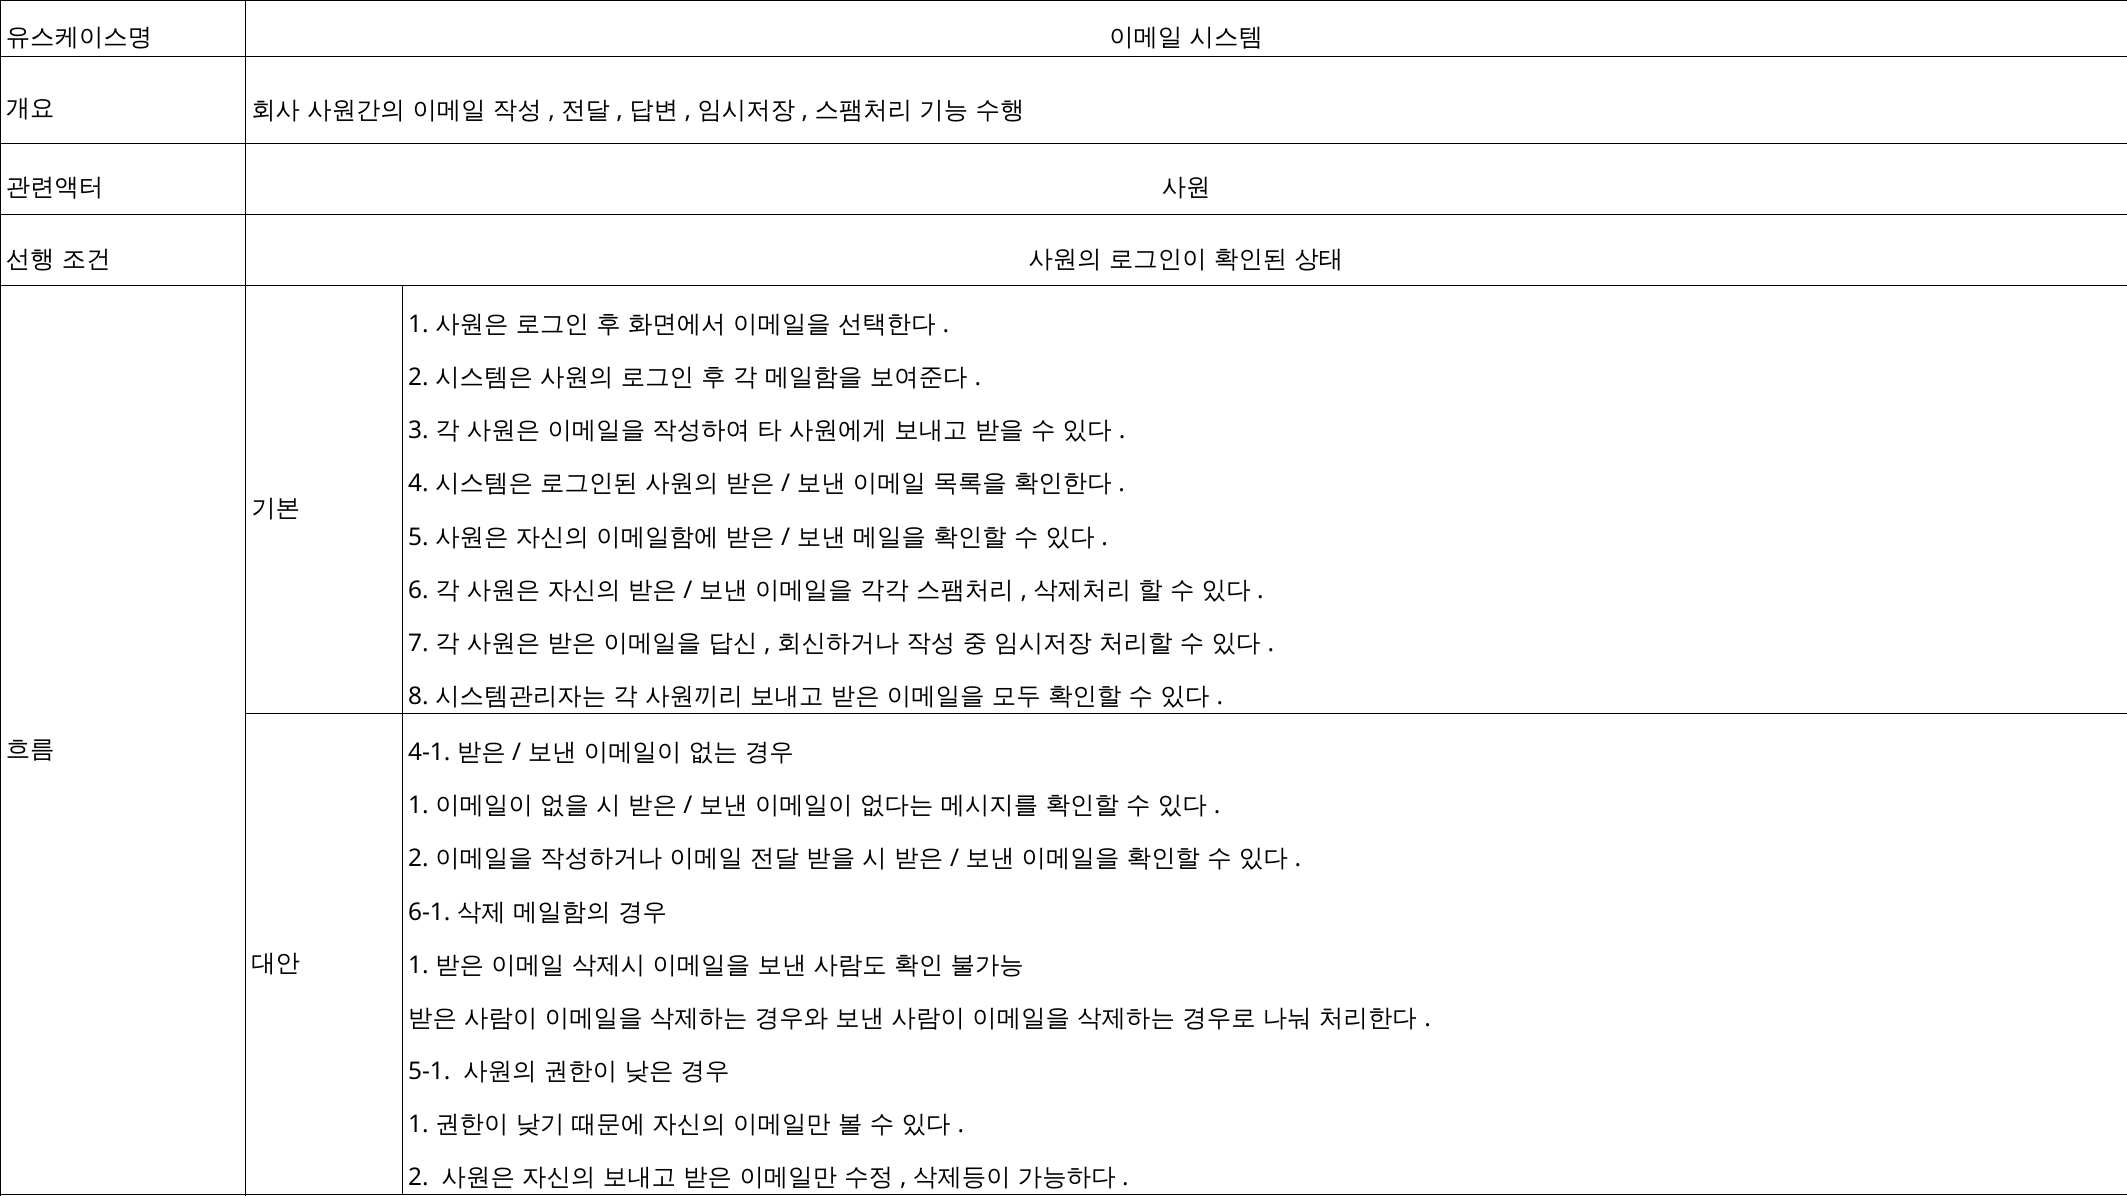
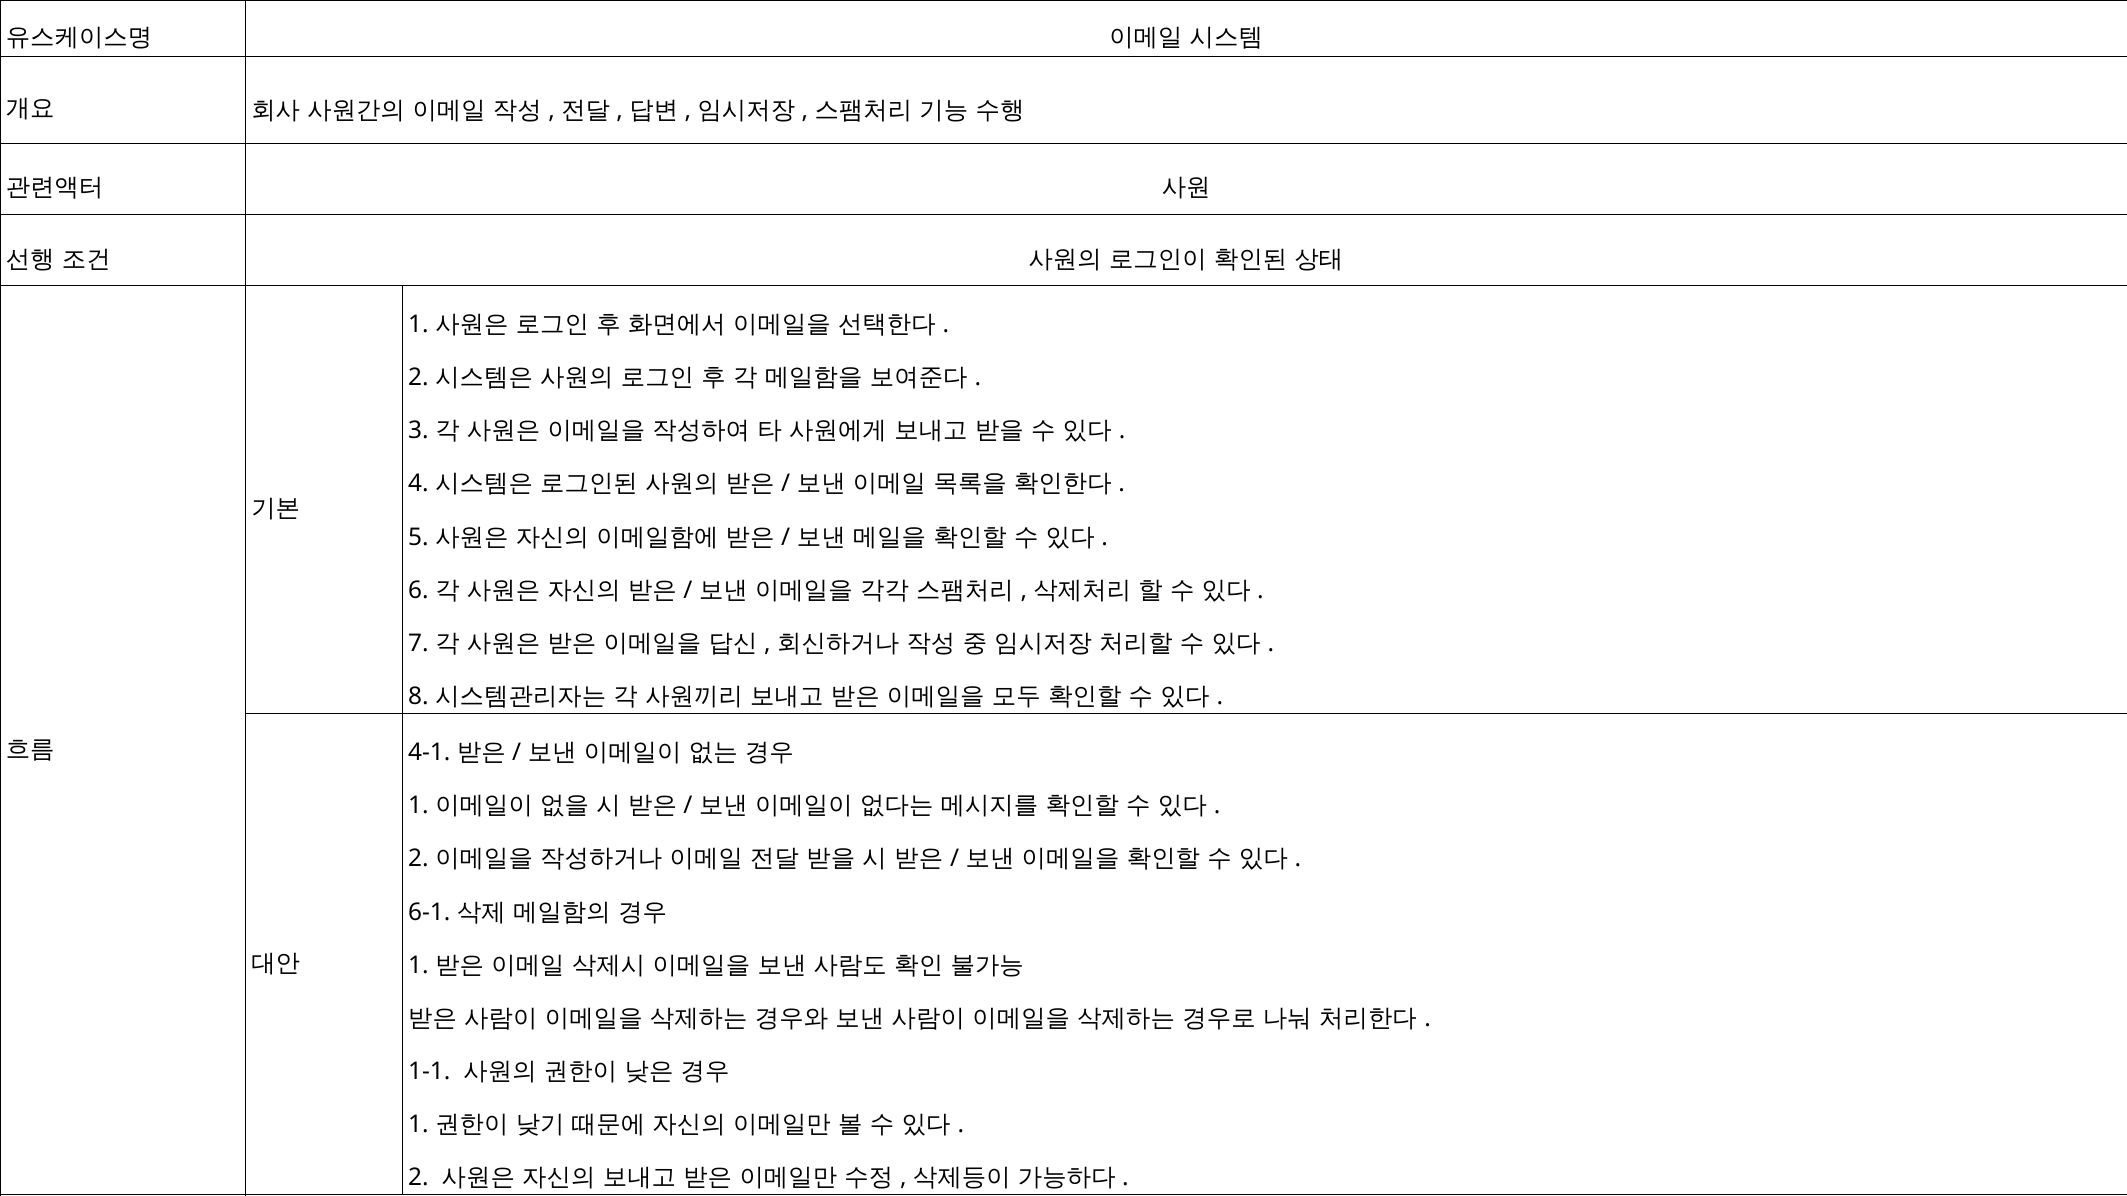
5-1: 5-1 -> 1-1
